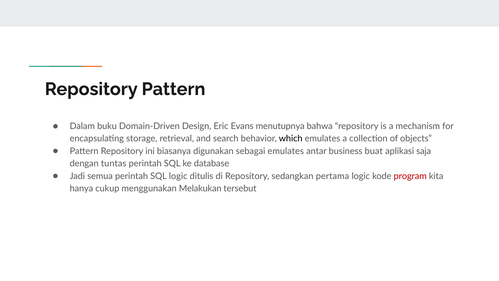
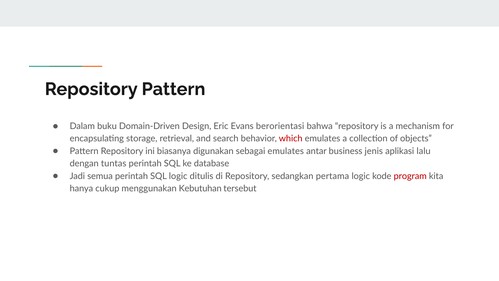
menutupnya: menutupnya -> berorientasi
which colour: black -> red
buat: buat -> jenis
saja: saja -> lalu
Melakukan: Melakukan -> Kebutuhan
